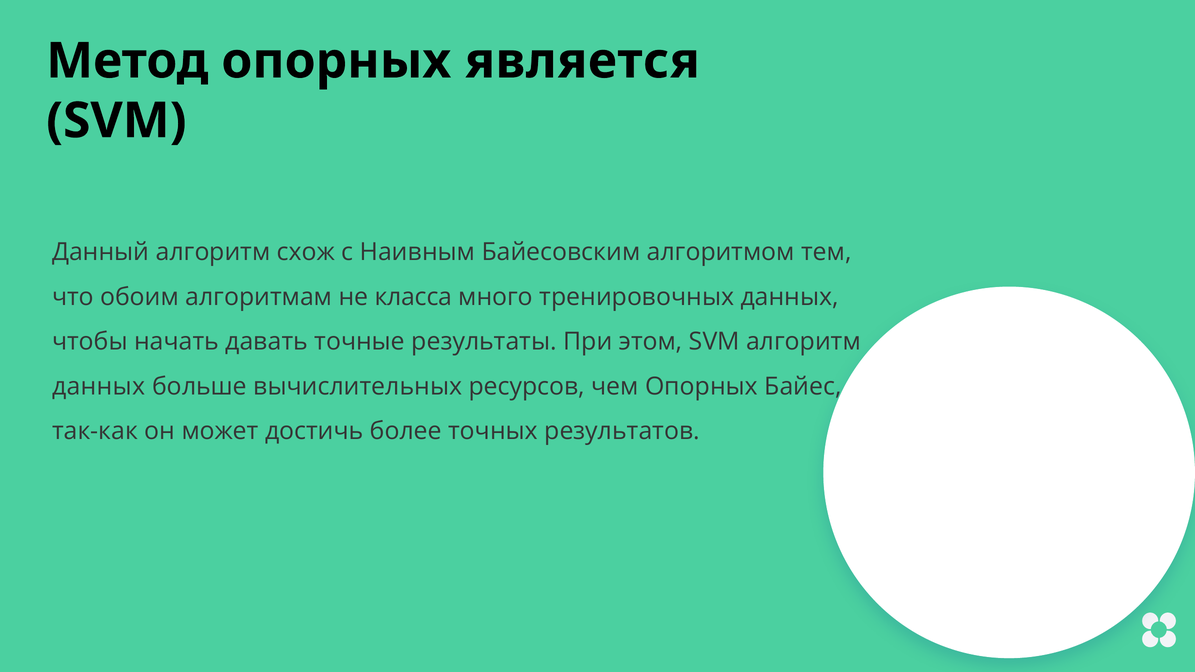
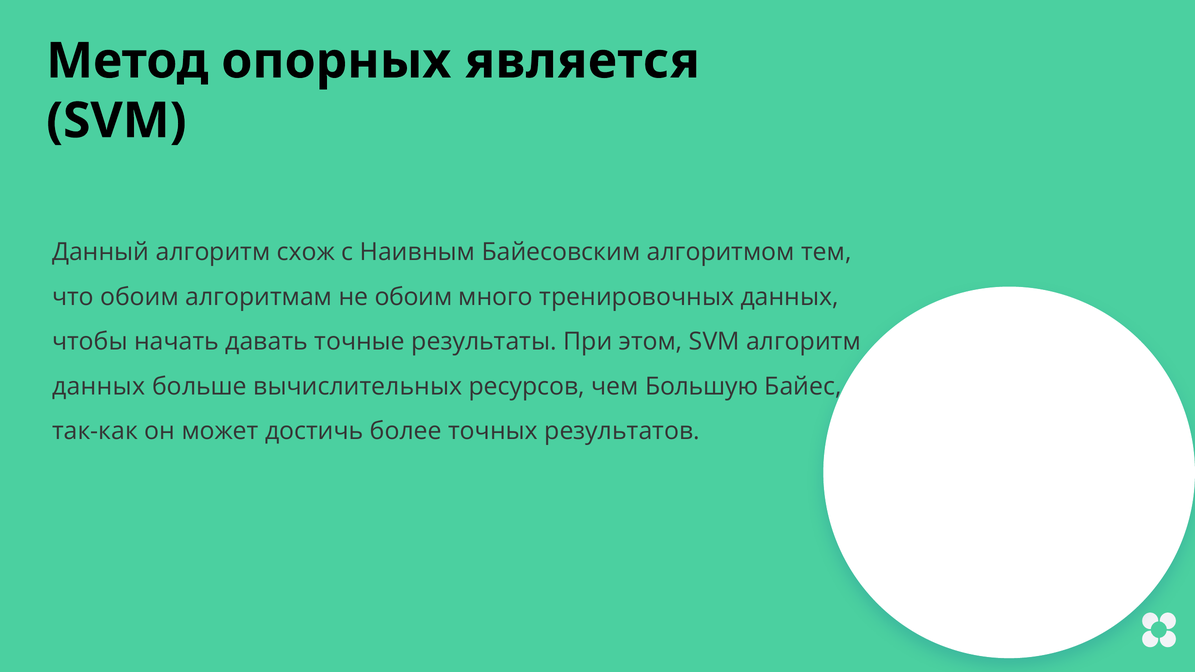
не класса: класса -> обоим
чем Опорных: Опорных -> Большую
